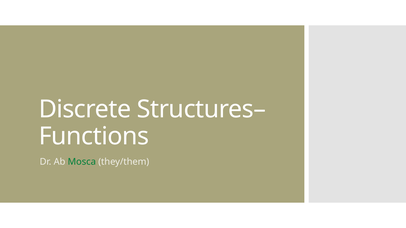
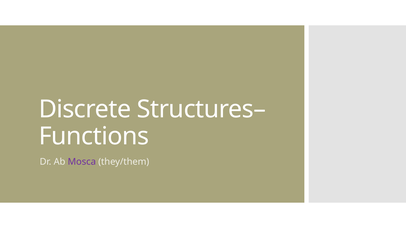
Mosca colour: green -> purple
